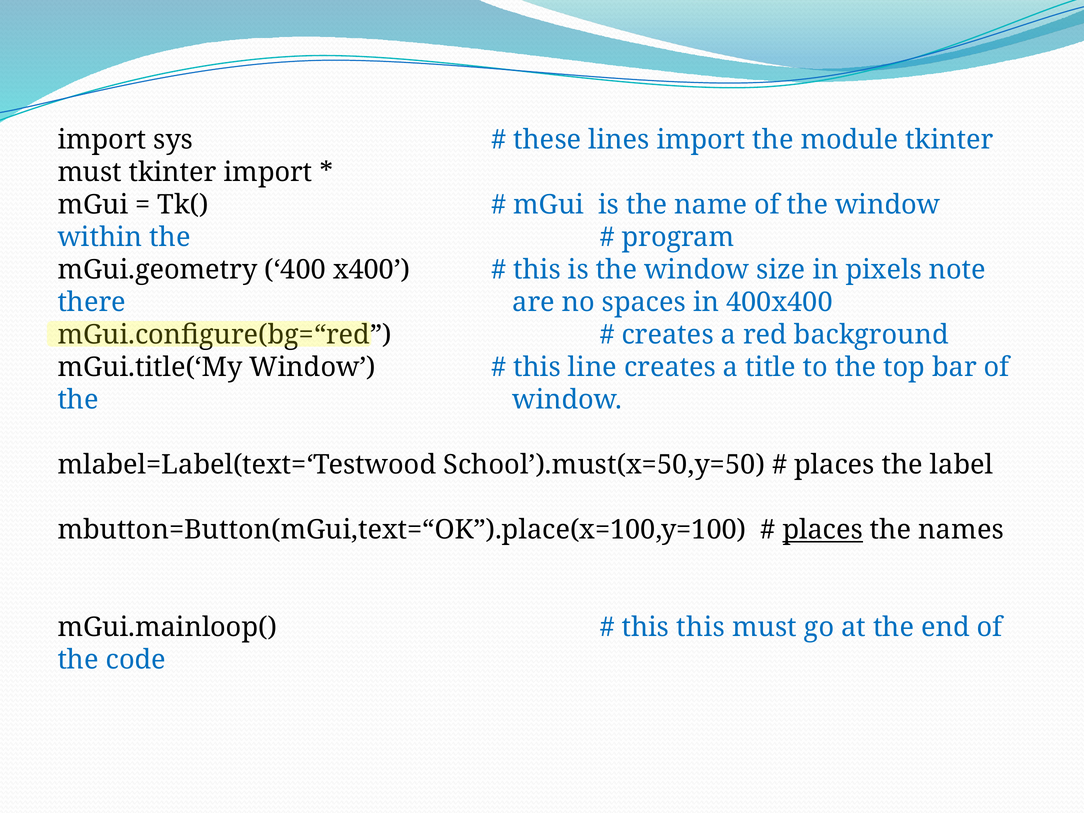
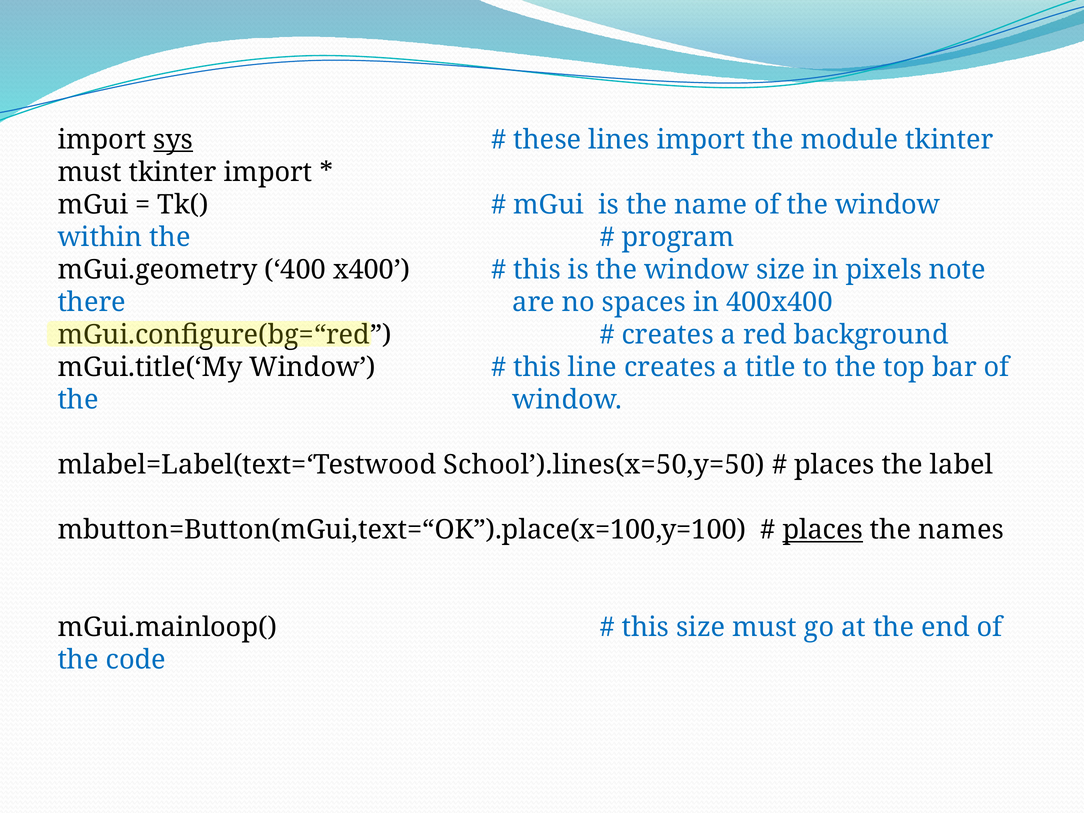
sys underline: none -> present
School’).must(x=50,y=50: School’).must(x=50,y=50 -> School’).lines(x=50,y=50
this this: this -> size
